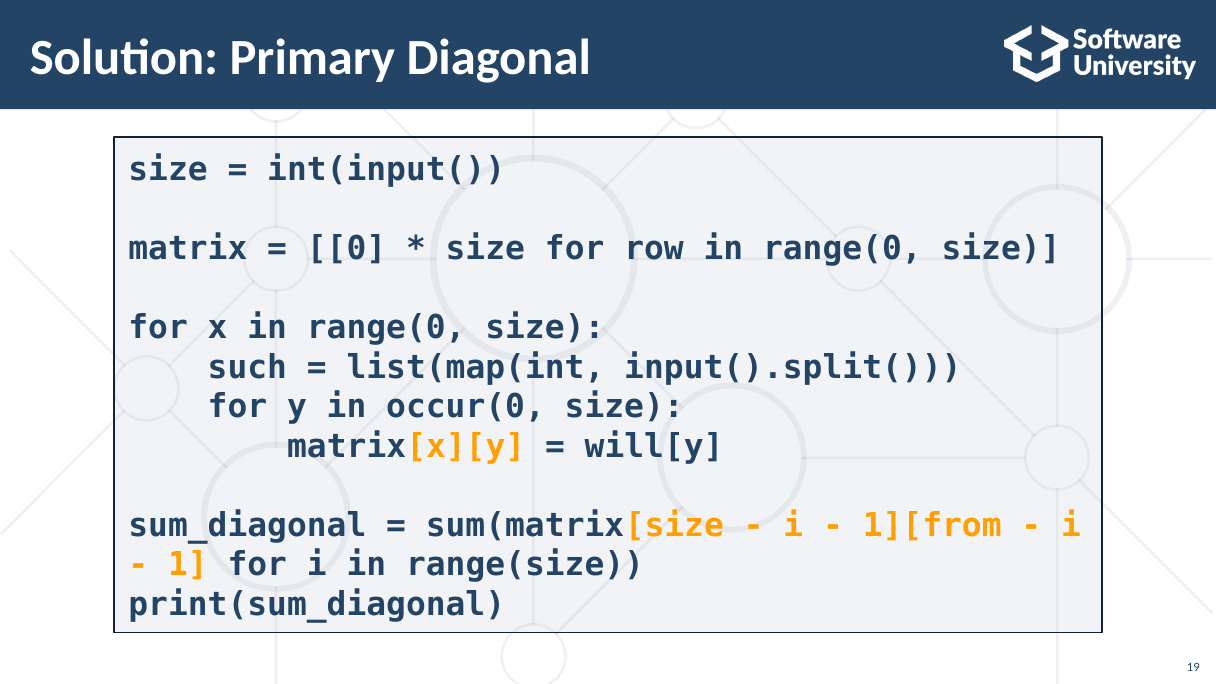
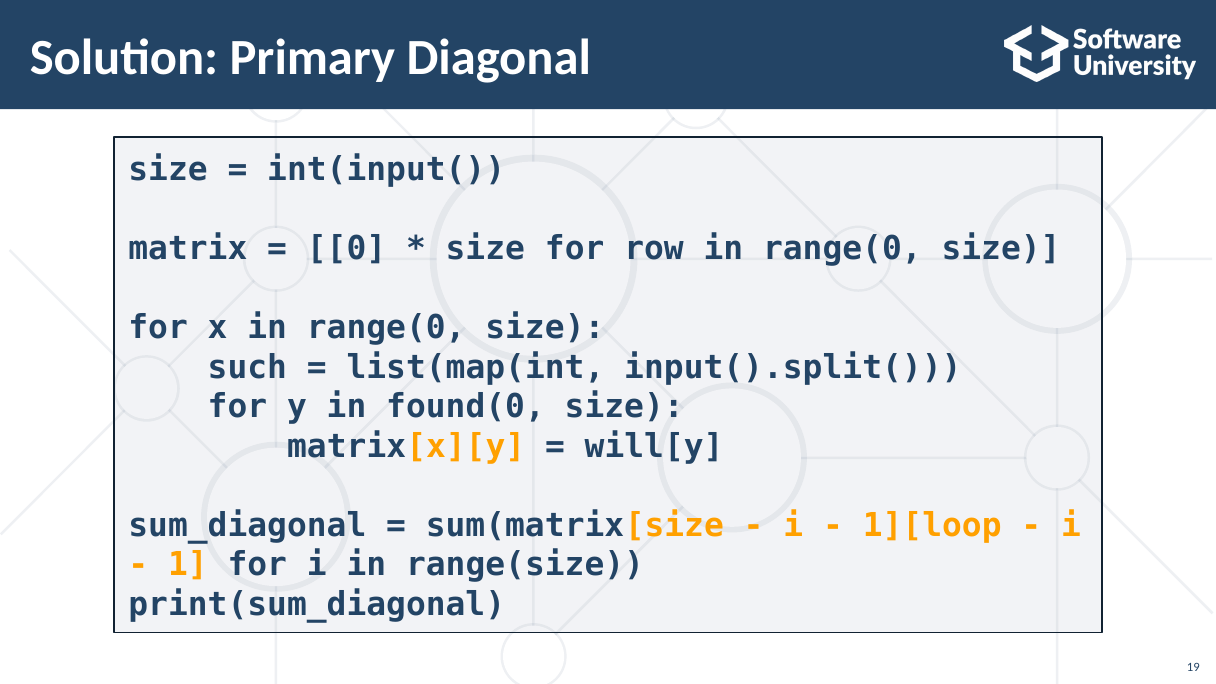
occur(0: occur(0 -> found(0
1][from: 1][from -> 1][loop
